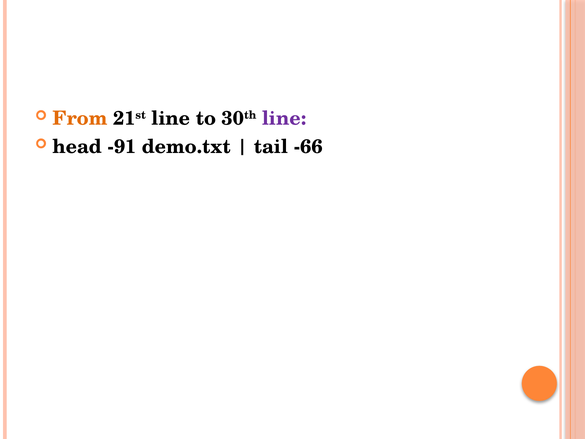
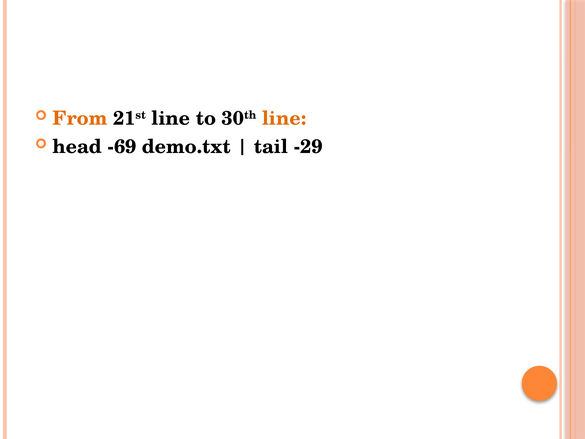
line at (284, 118) colour: purple -> orange
-91: -91 -> -69
-66: -66 -> -29
